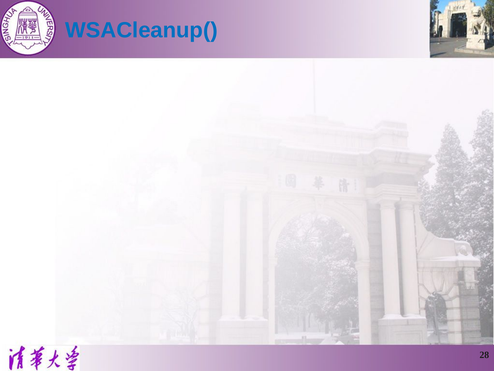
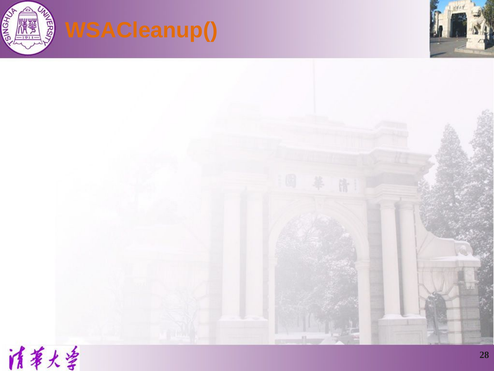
WSACleanup( colour: blue -> orange
